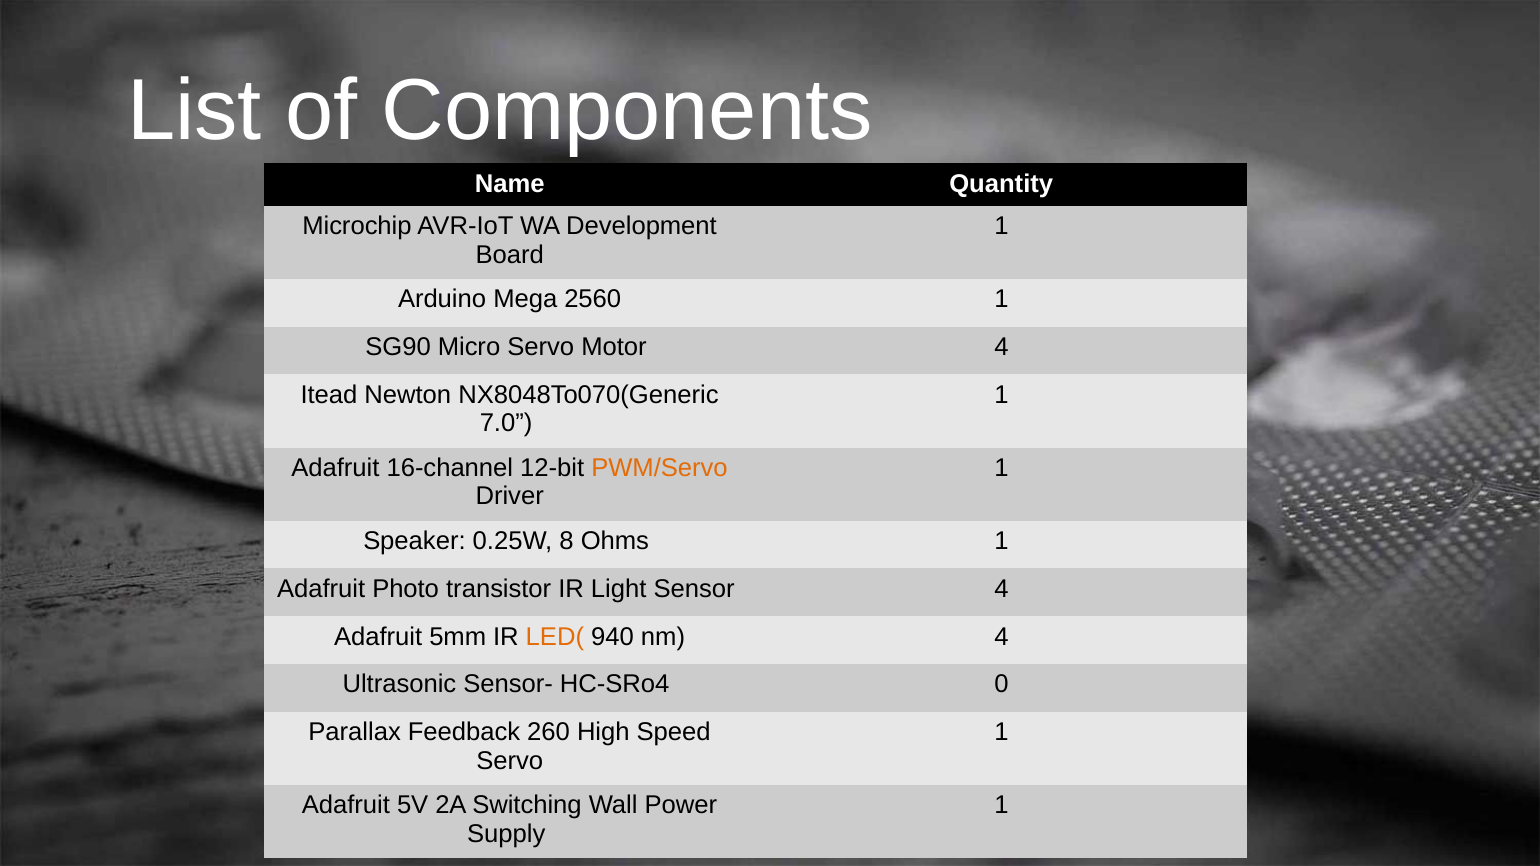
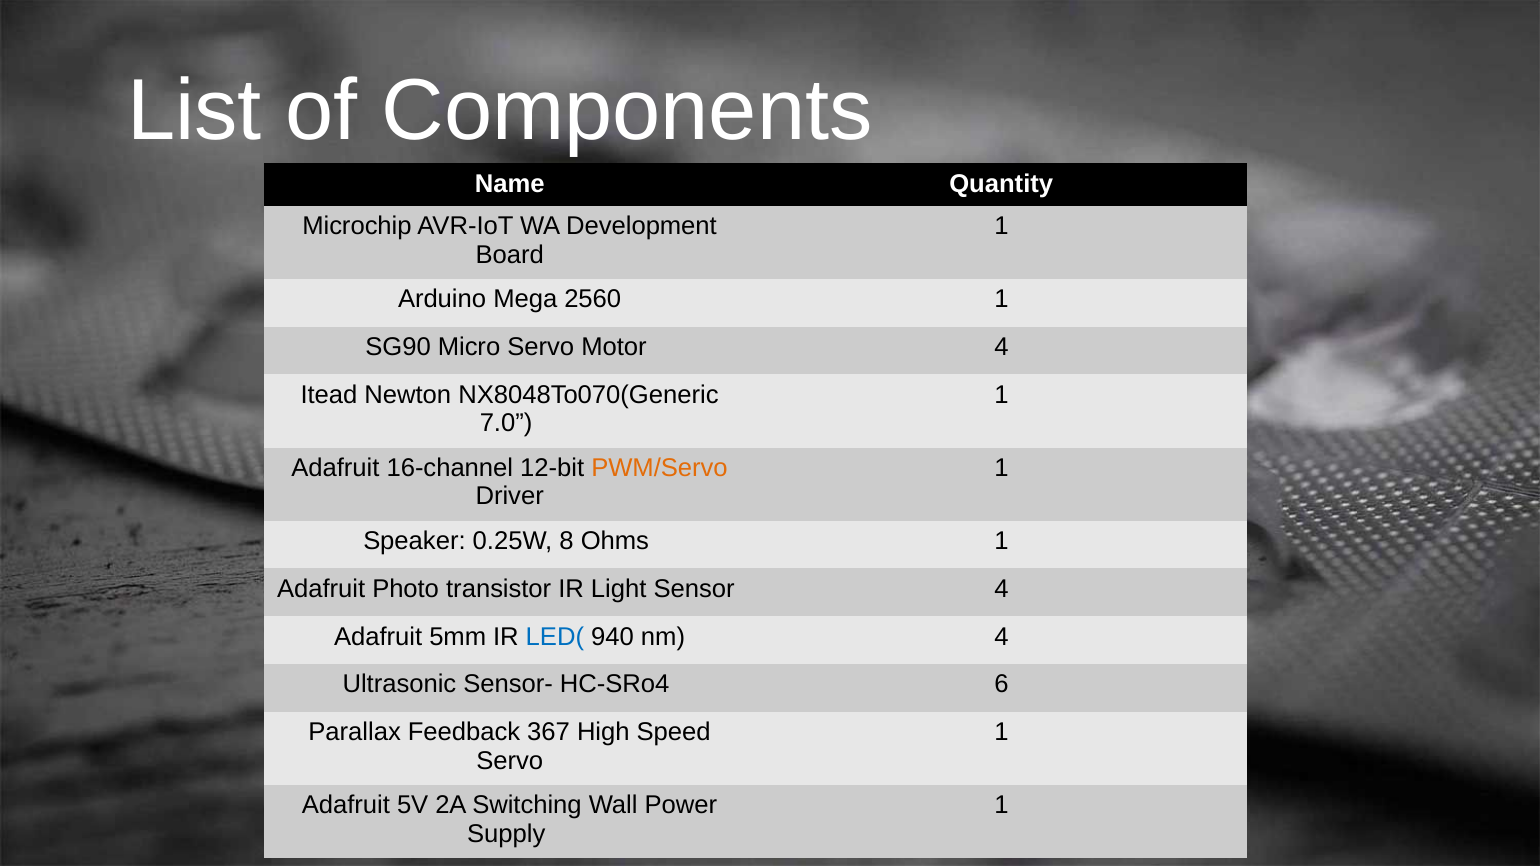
LED( colour: orange -> blue
0: 0 -> 6
260: 260 -> 367
